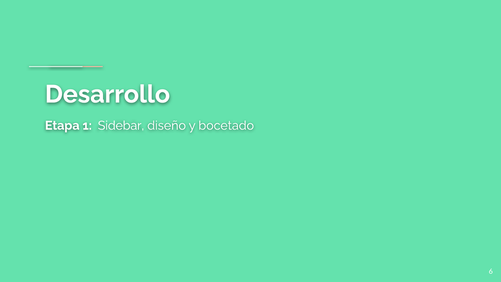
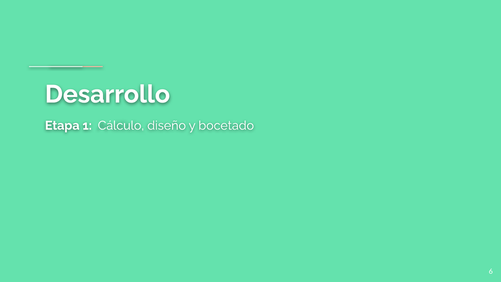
Sidebar: Sidebar -> Cálculo
